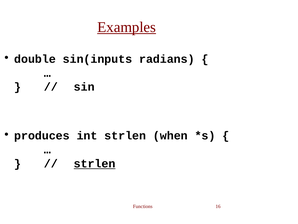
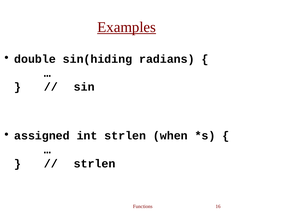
sin(inputs: sin(inputs -> sin(hiding
produces: produces -> assigned
strlen at (95, 163) underline: present -> none
